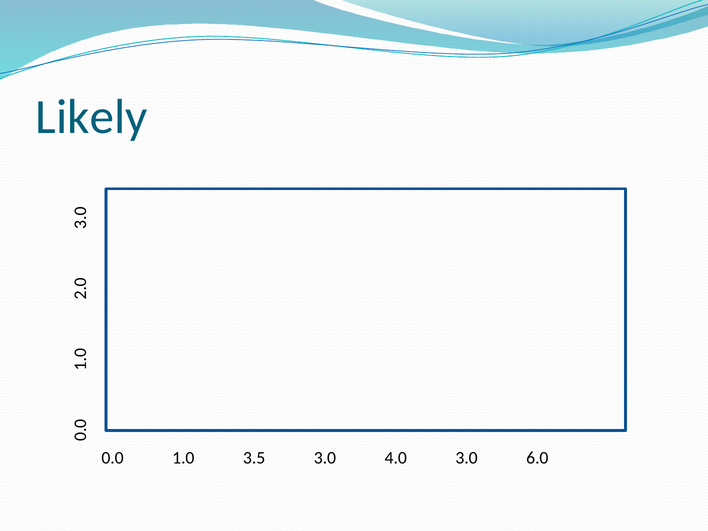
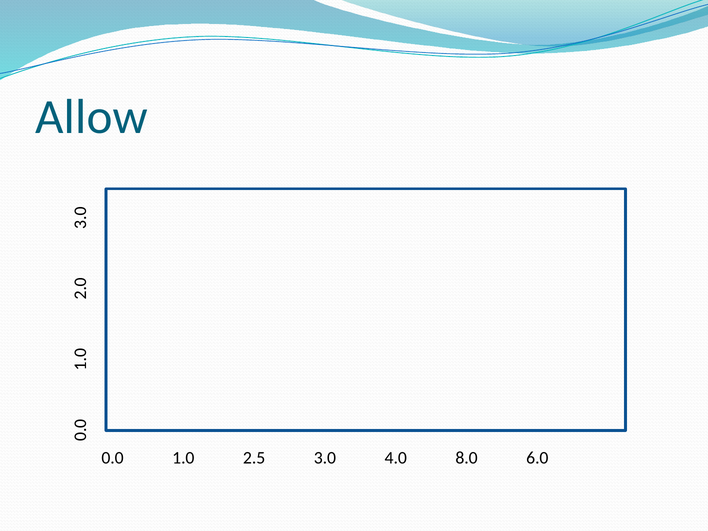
Likely: Likely -> Allow
3.5: 3.5 -> 2.5
4.0 3.0: 3.0 -> 8.0
